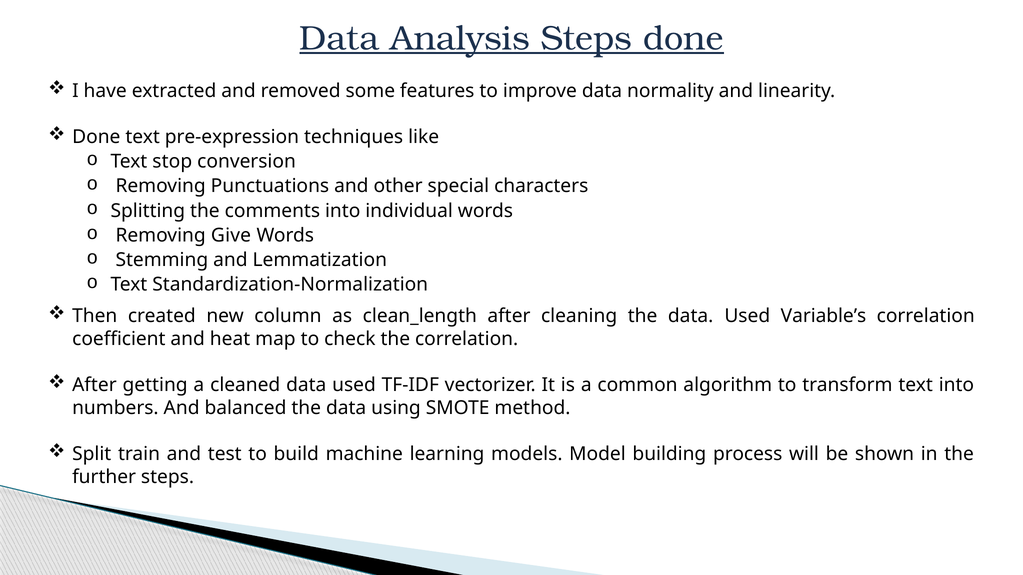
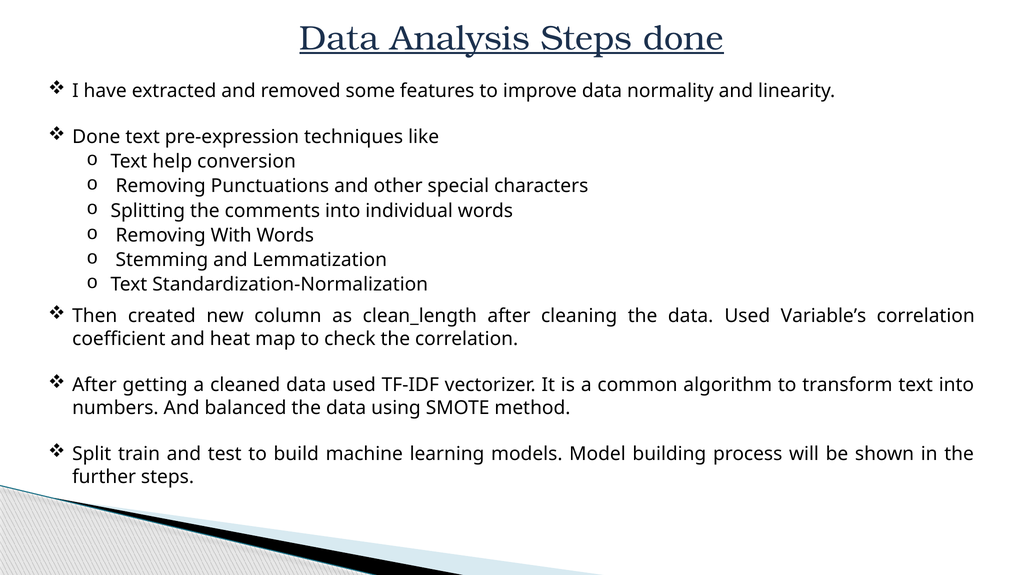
stop: stop -> help
Give: Give -> With
